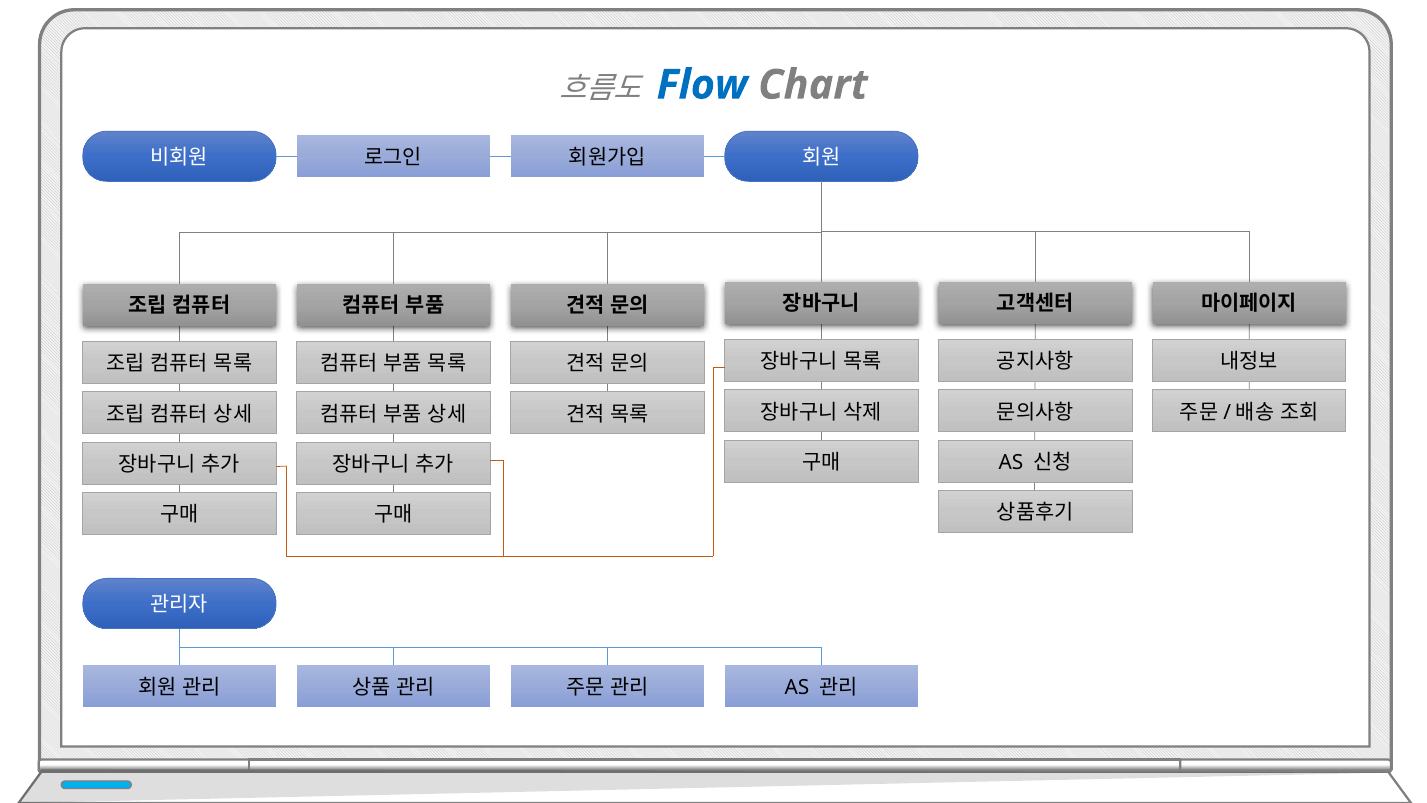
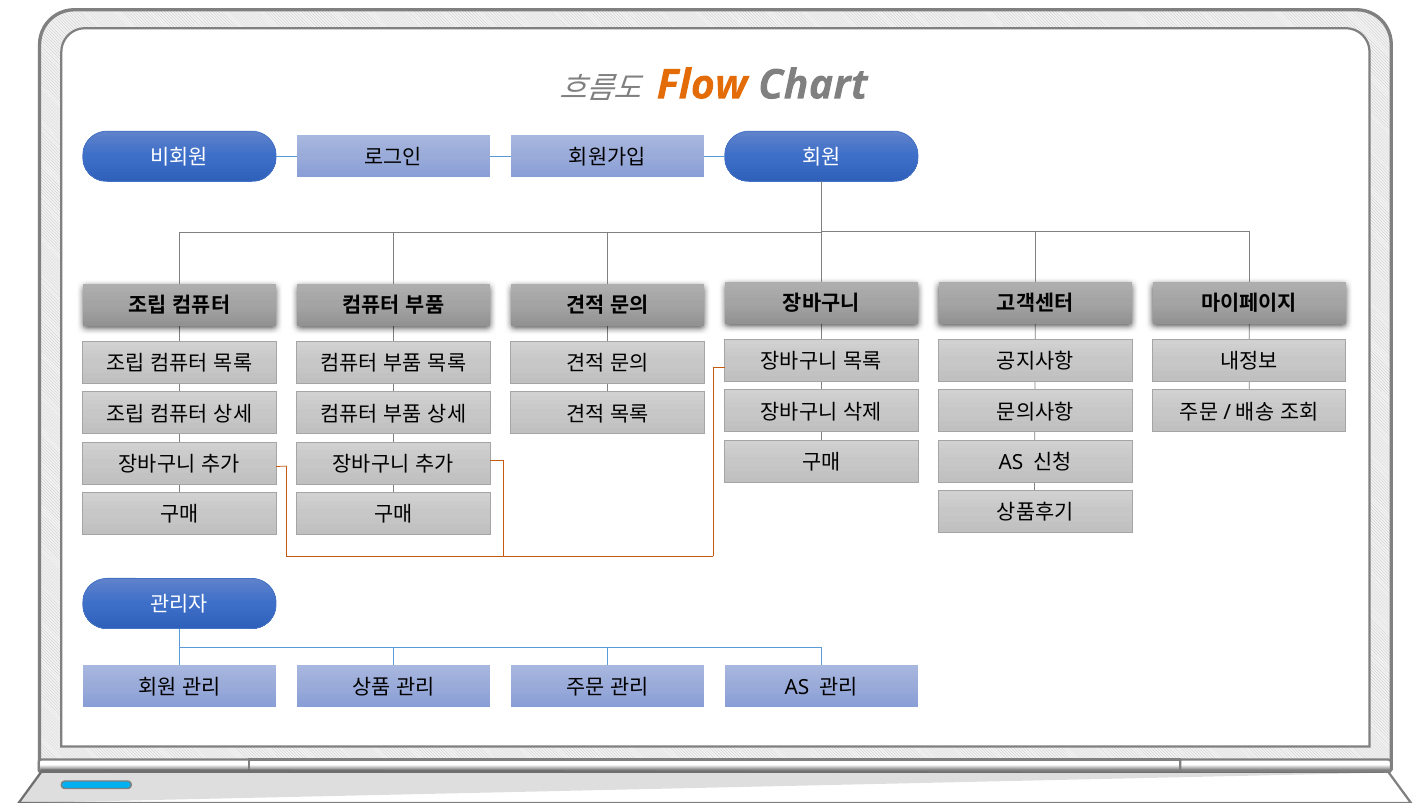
Flow colour: blue -> orange
